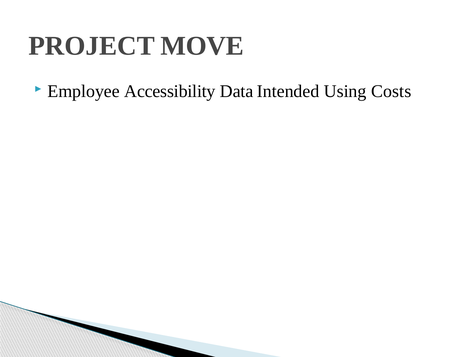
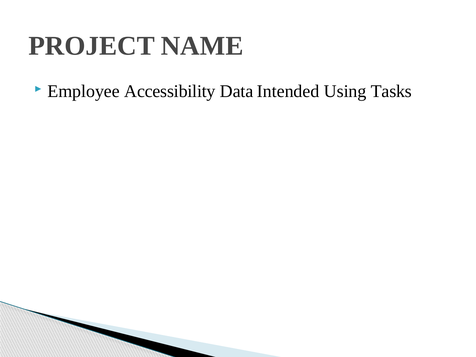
MOVE: MOVE -> NAME
Costs: Costs -> Tasks
